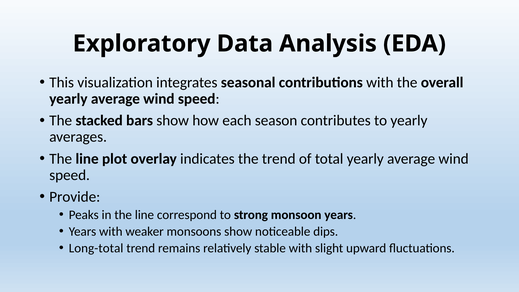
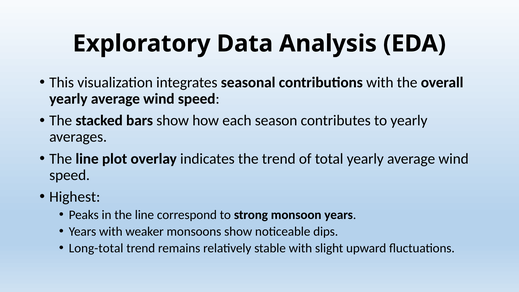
Provide: Provide -> Highest
